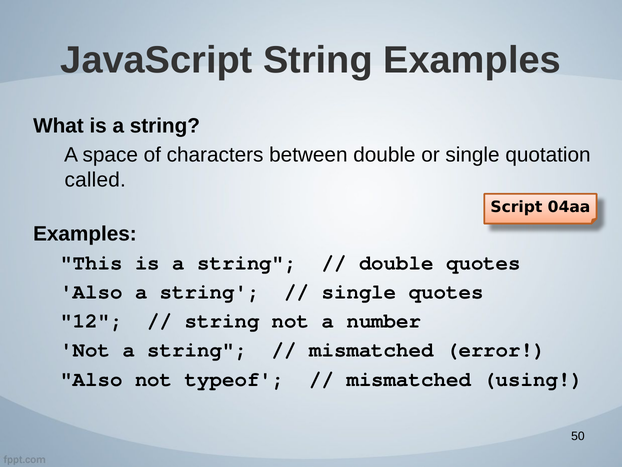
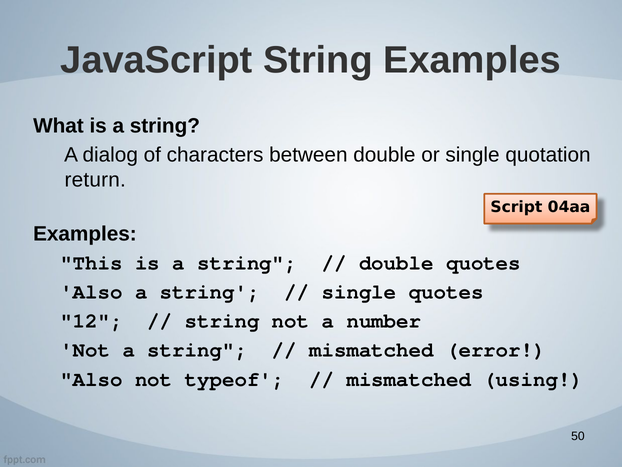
space: space -> dialog
called: called -> return
